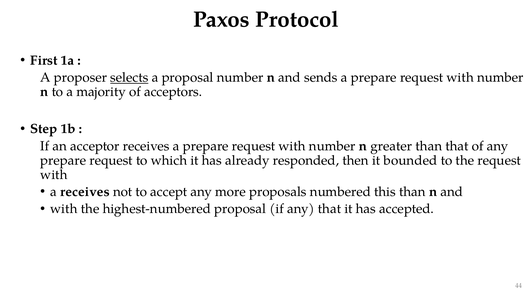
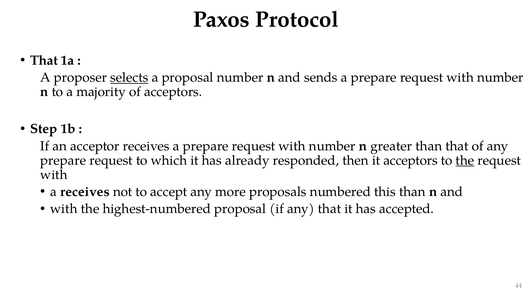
First at (44, 60): First -> That
it bounded: bounded -> acceptors
the at (465, 160) underline: none -> present
